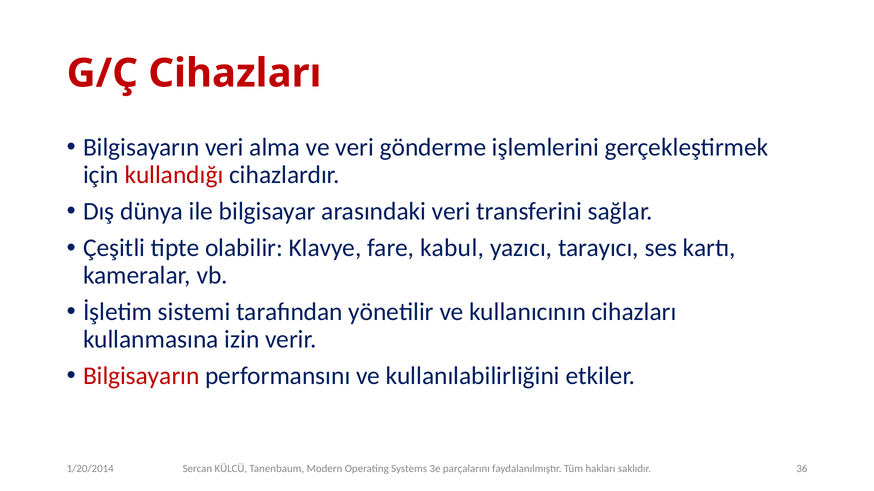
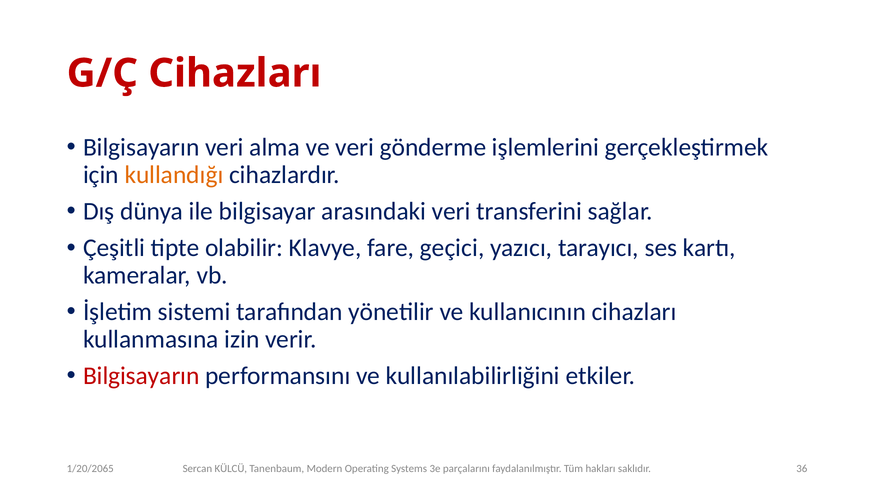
kullandığı colour: red -> orange
kabul: kabul -> geçici
1/20/2014: 1/20/2014 -> 1/20/2065
